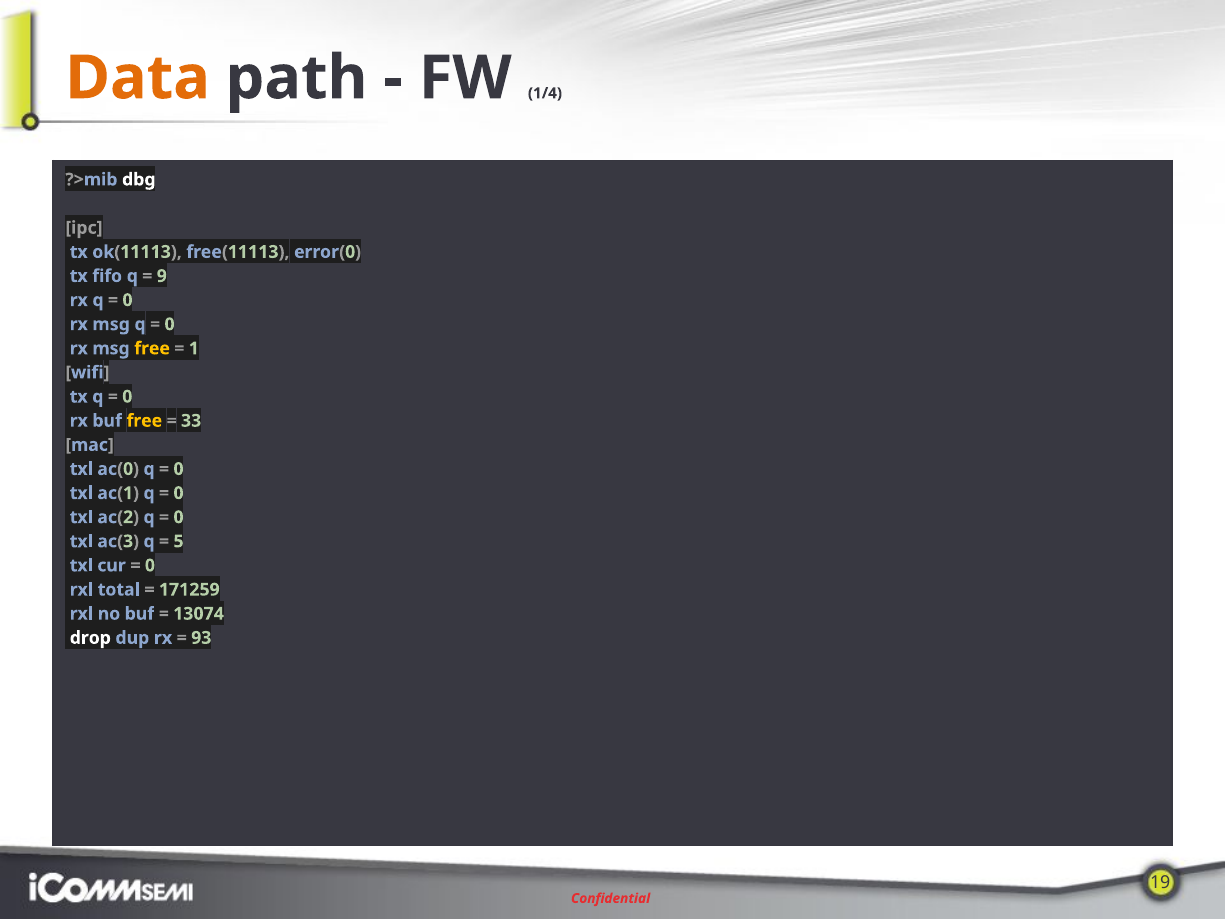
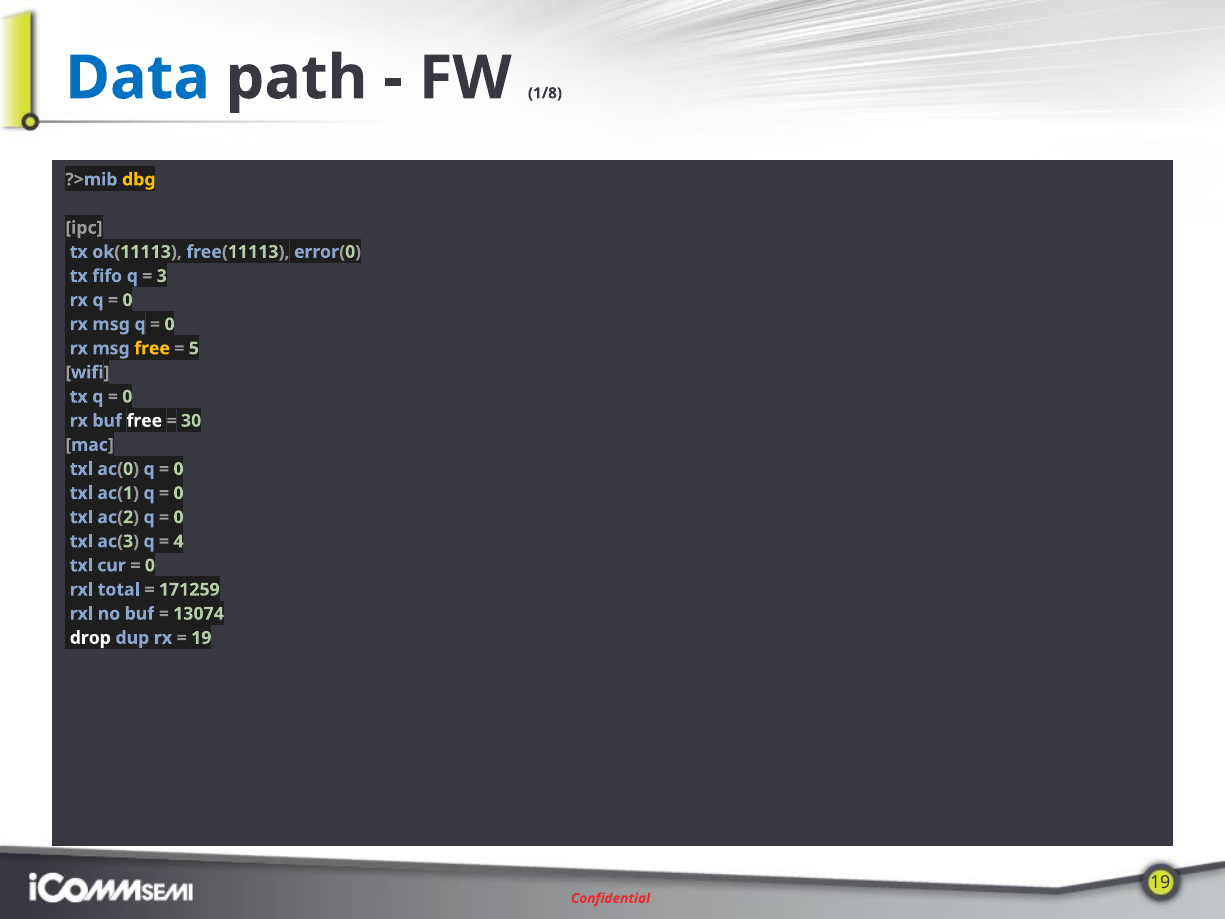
Data colour: orange -> blue
1/4: 1/4 -> 1/8
dbg colour: white -> yellow
9: 9 -> 3
1: 1 -> 5
free at (144, 421) colour: yellow -> white
33: 33 -> 30
5: 5 -> 4
93 at (201, 638): 93 -> 19
